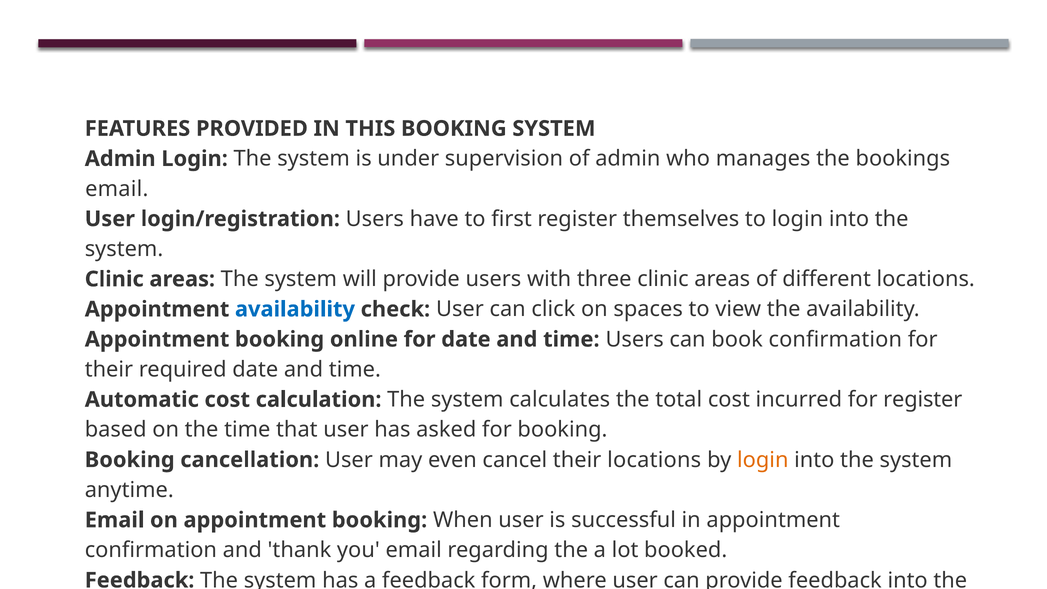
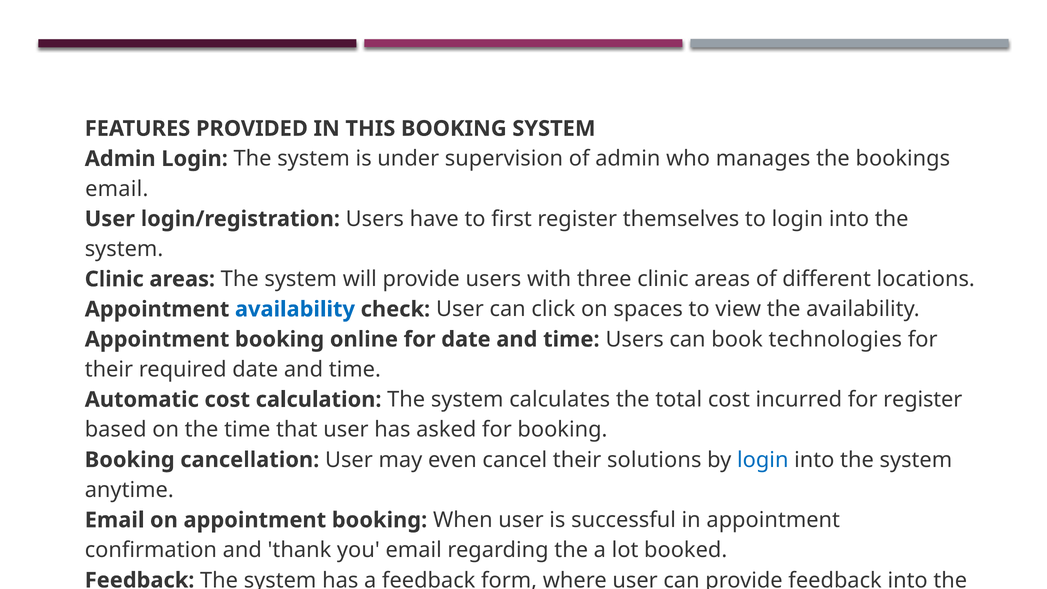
book confirmation: confirmation -> technologies
their locations: locations -> solutions
login at (763, 460) colour: orange -> blue
